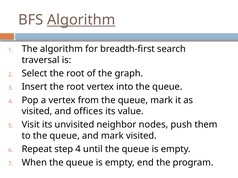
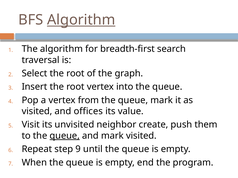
nodes: nodes -> create
queue at (65, 136) underline: none -> present
step 4: 4 -> 9
